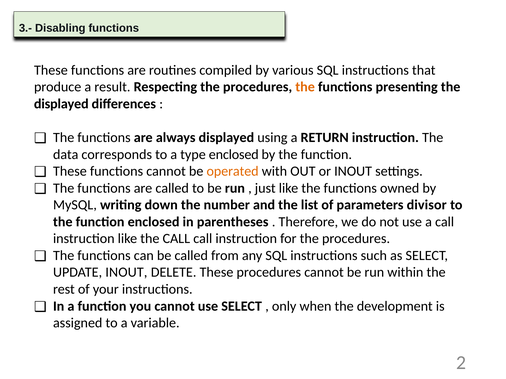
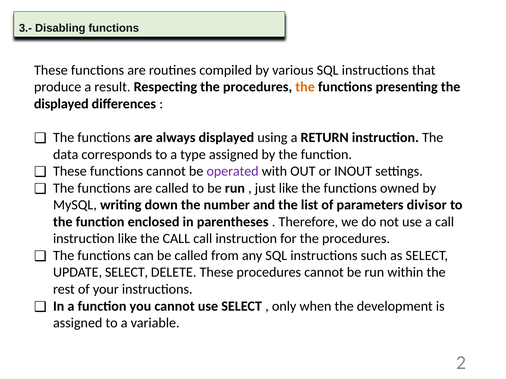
type enclosed: enclosed -> assigned
operated colour: orange -> purple
UPDATE INOUT: INOUT -> SELECT
